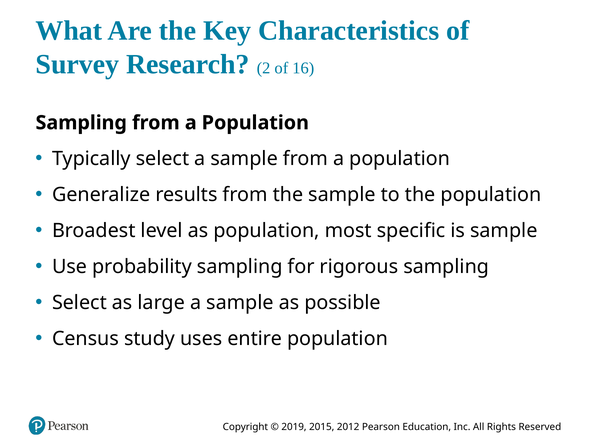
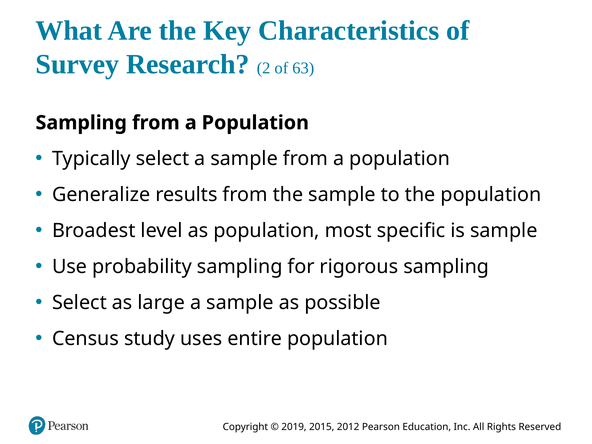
16: 16 -> 63
